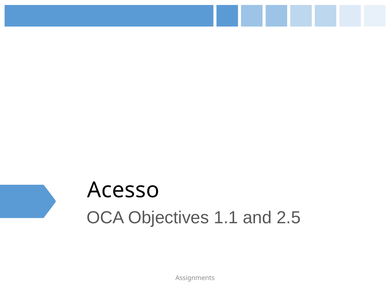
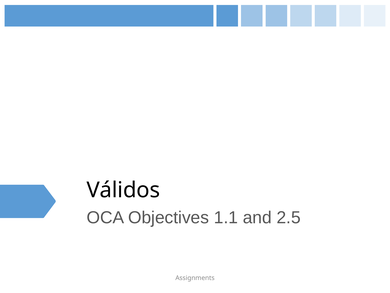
Acesso: Acesso -> Válidos
